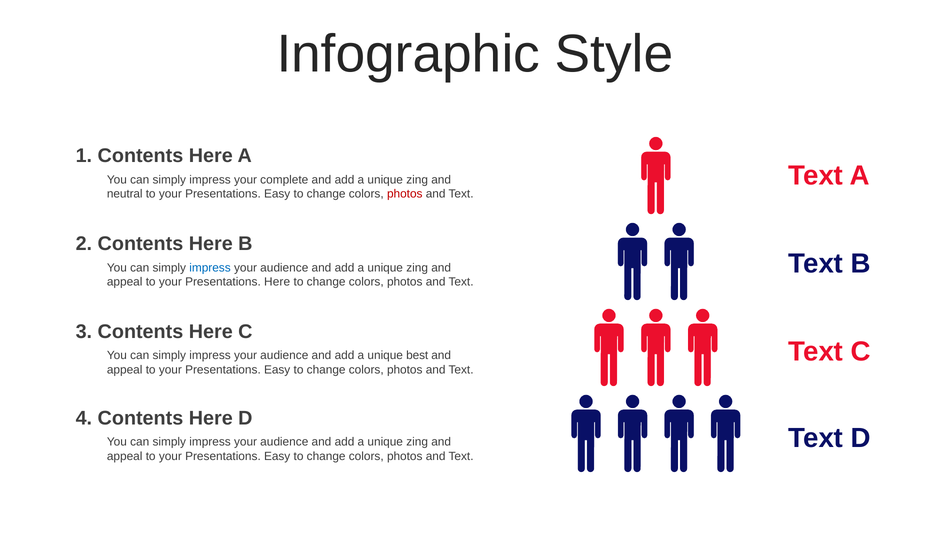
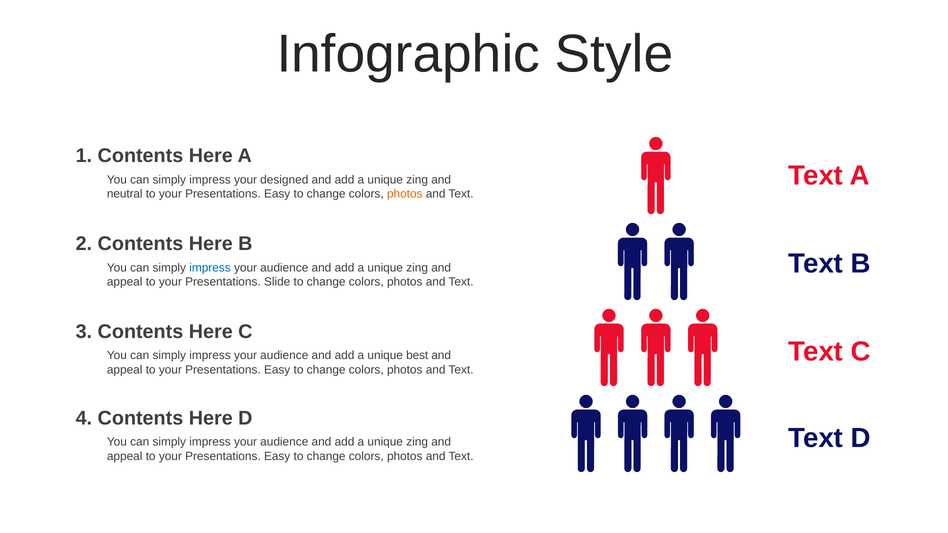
complete: complete -> designed
photos at (405, 194) colour: red -> orange
Presentations Here: Here -> Slide
